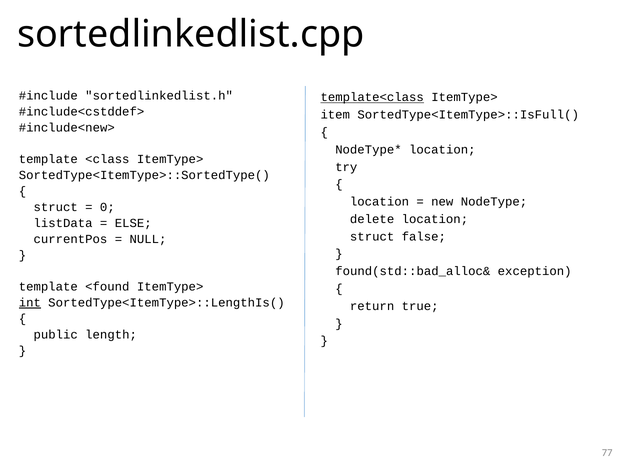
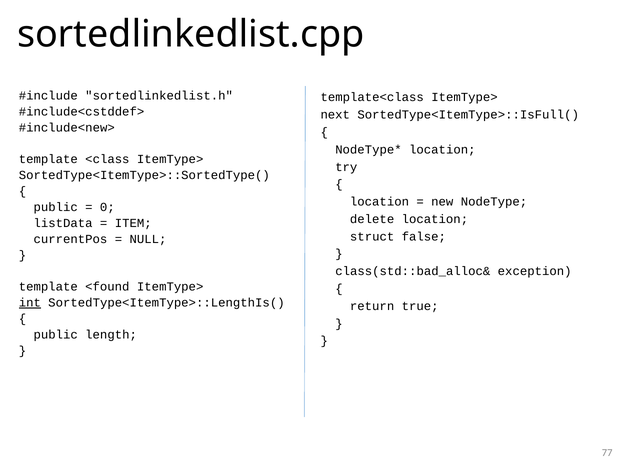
template<class underline: present -> none
item: item -> next
struct at (56, 207): struct -> public
ELSE: ELSE -> ITEM
found(std::bad_alloc&: found(std::bad_alloc& -> class(std::bad_alloc&
